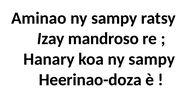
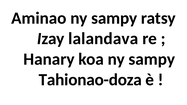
mandroso: mandroso -> lalandava
Heerinao-doza: Heerinao-doza -> Tahionao-doza
